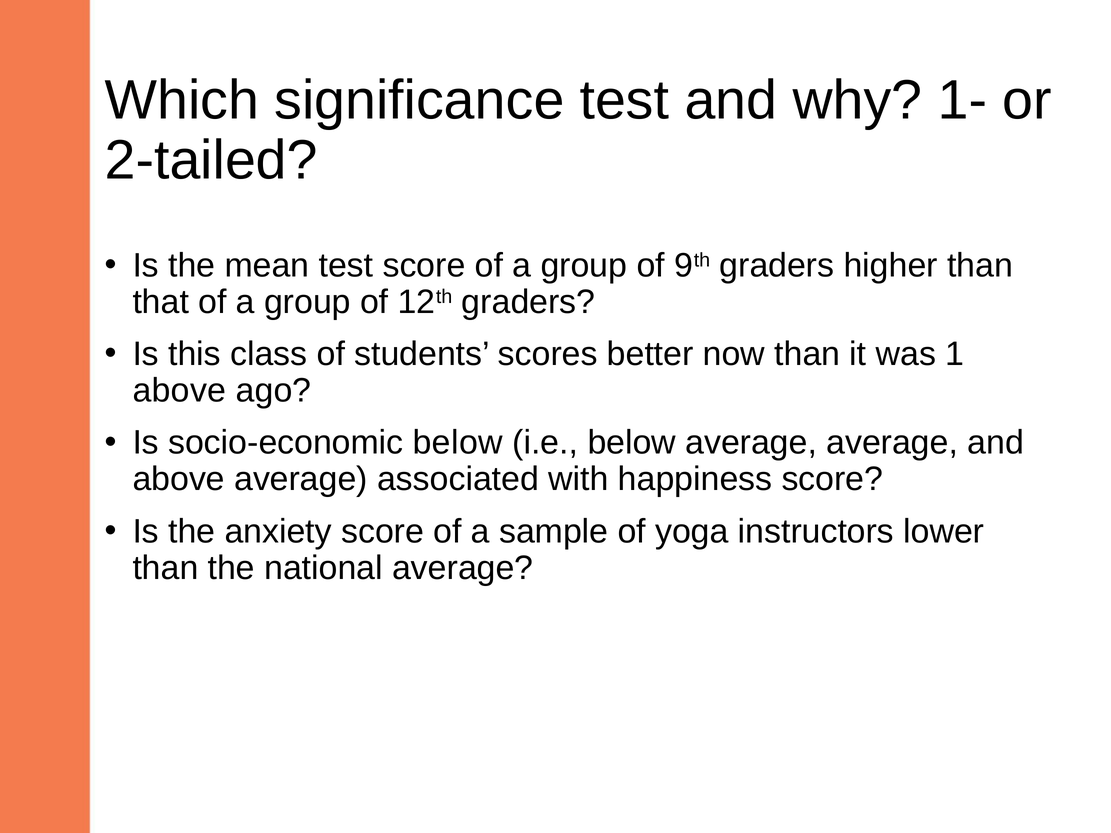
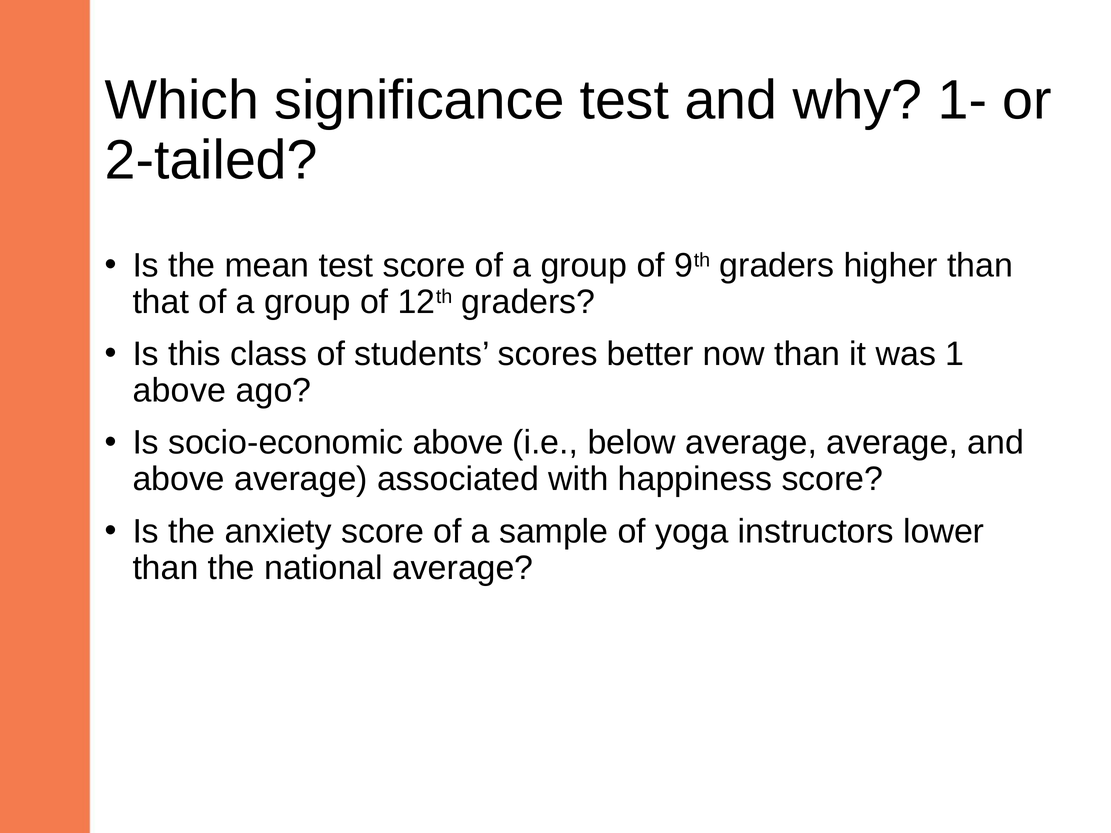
socio-economic below: below -> above
